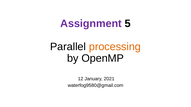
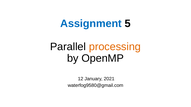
Assignment colour: purple -> blue
